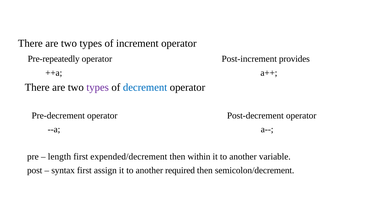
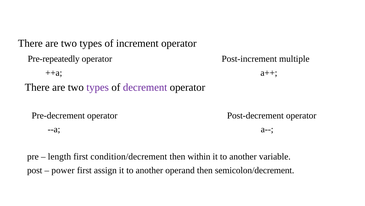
provides: provides -> multiple
decrement colour: blue -> purple
expended/decrement: expended/decrement -> condition/decrement
syntax: syntax -> power
required: required -> operand
